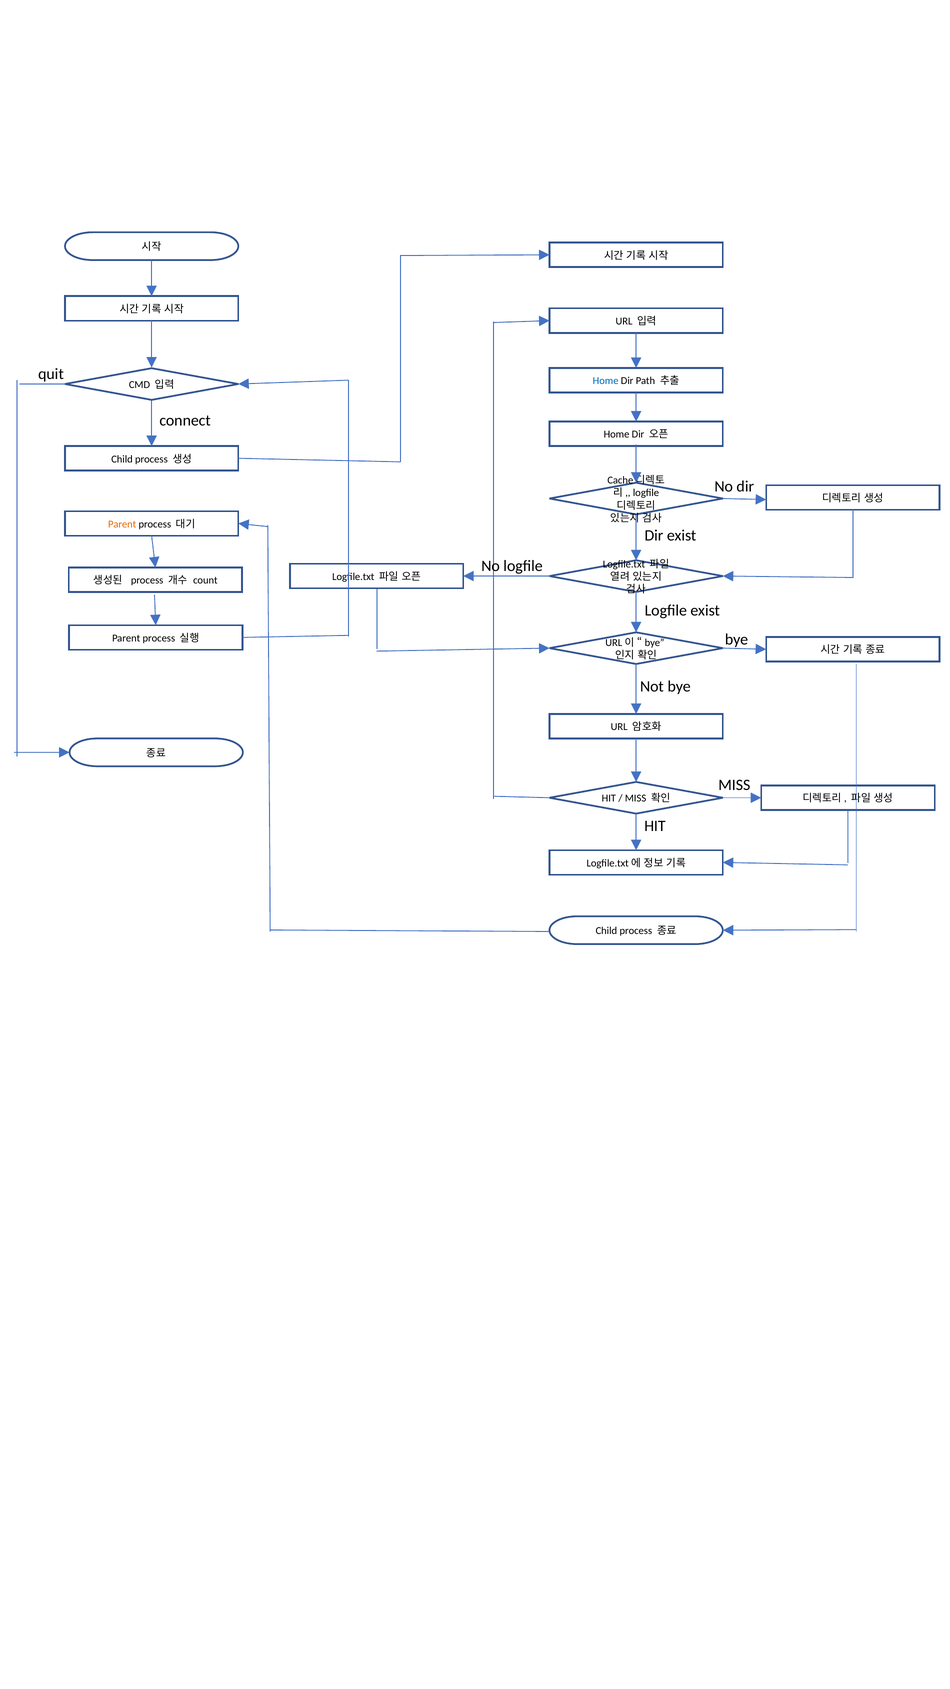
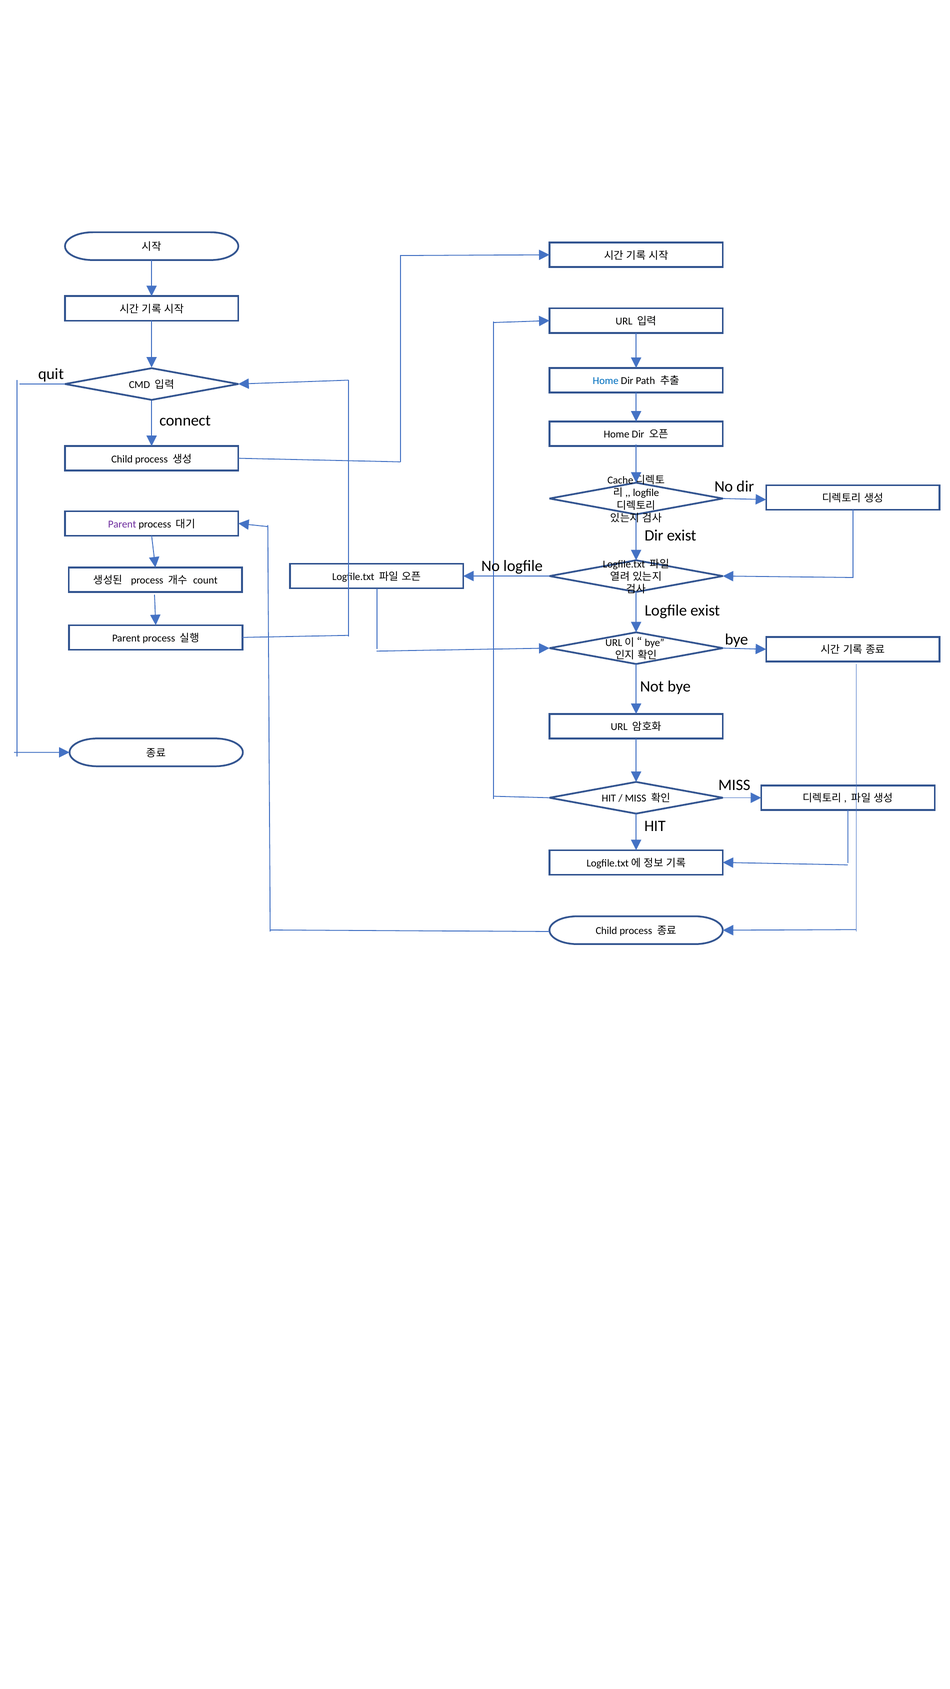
Parent at (122, 524) colour: orange -> purple
